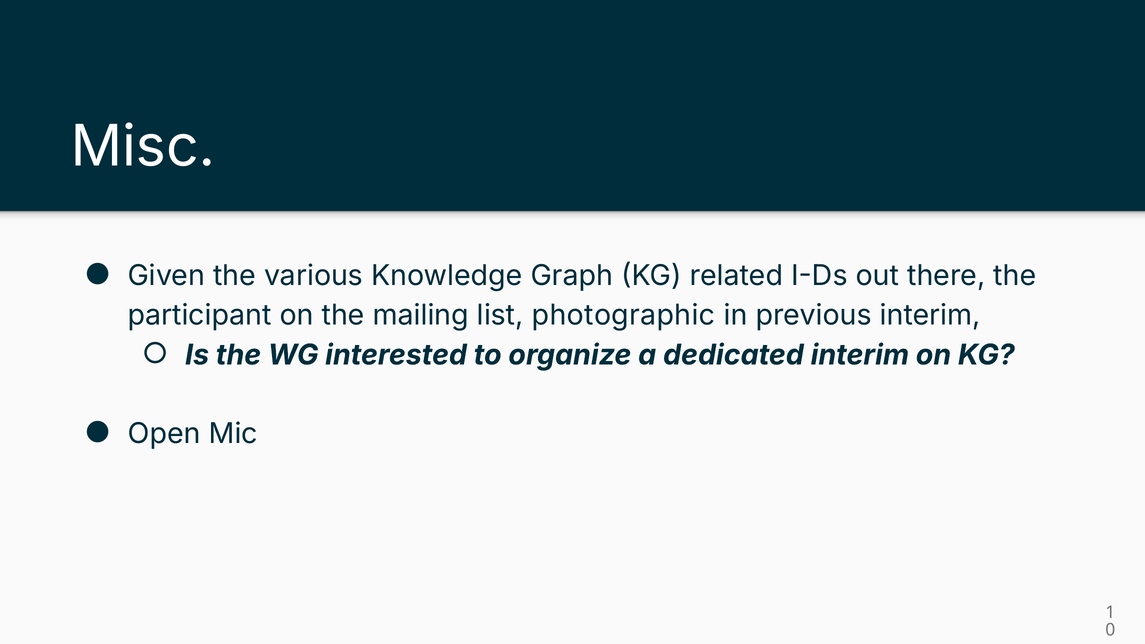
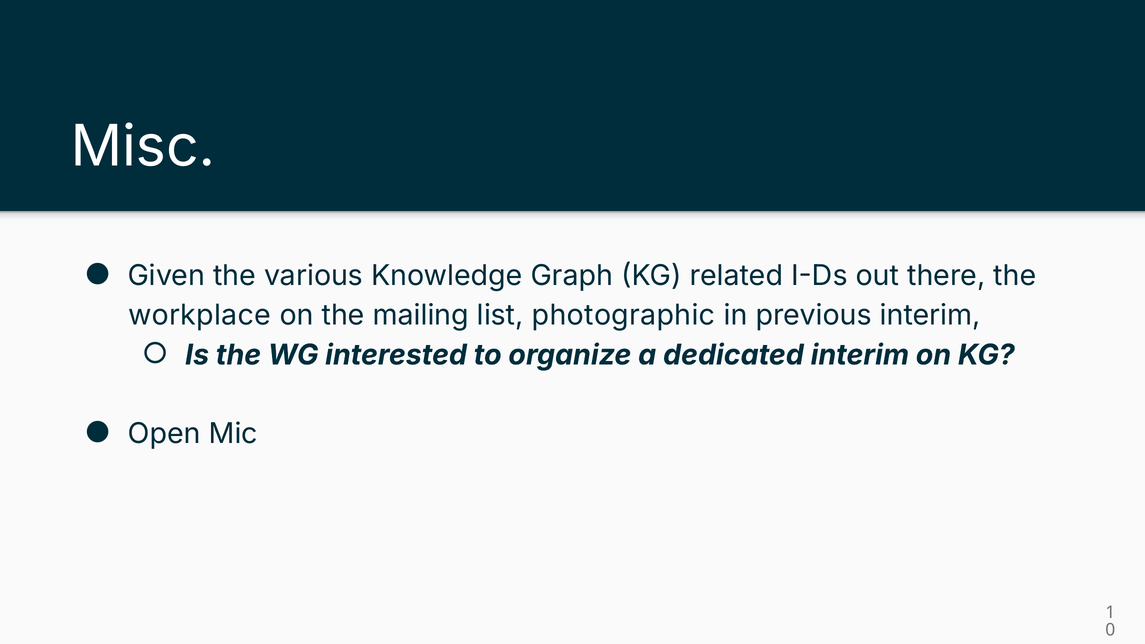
participant: participant -> workplace
